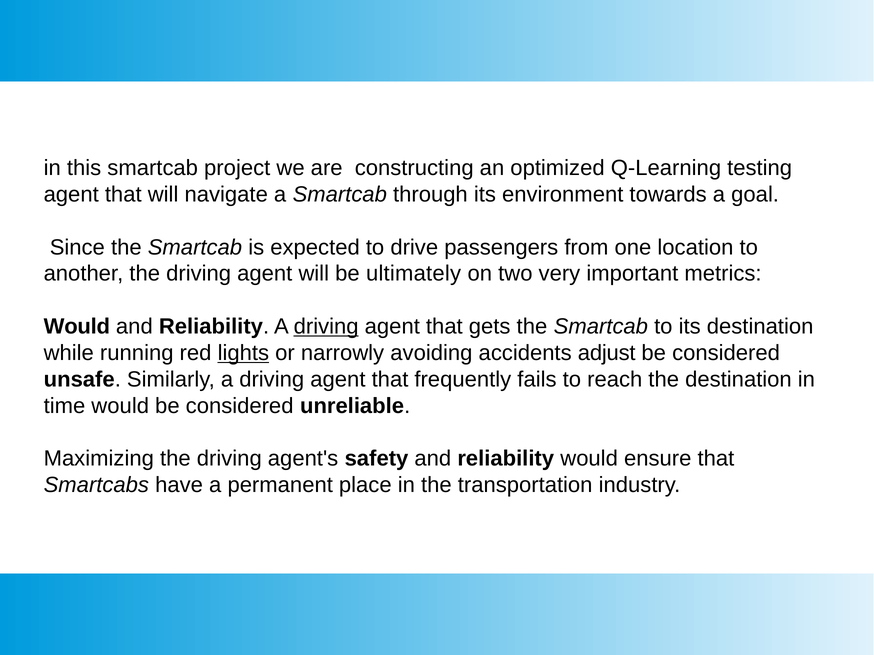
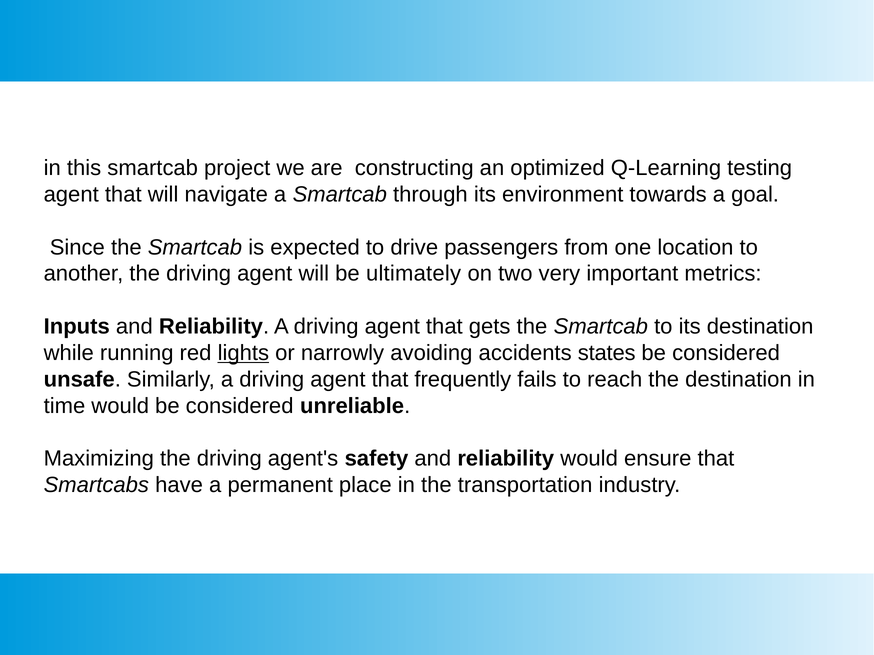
Would at (77, 327): Would -> Inputs
driving at (326, 327) underline: present -> none
adjust: adjust -> states
